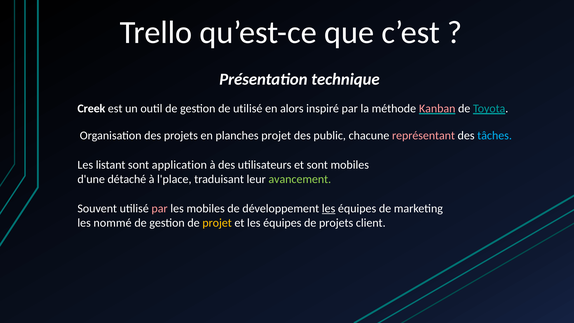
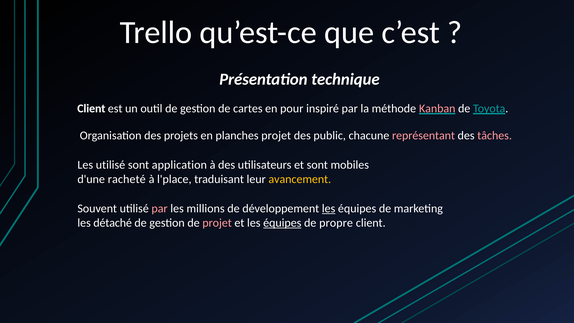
Creek at (91, 109): Creek -> Client
de utilisé: utilisé -> cartes
alors: alors -> pour
tâches colour: light blue -> pink
Les listant: listant -> utilisé
détaché: détaché -> racheté
avancement colour: light green -> yellow
les mobiles: mobiles -> millions
nommé: nommé -> détaché
projet at (217, 223) colour: yellow -> pink
équipes at (282, 223) underline: none -> present
de projets: projets -> propre
